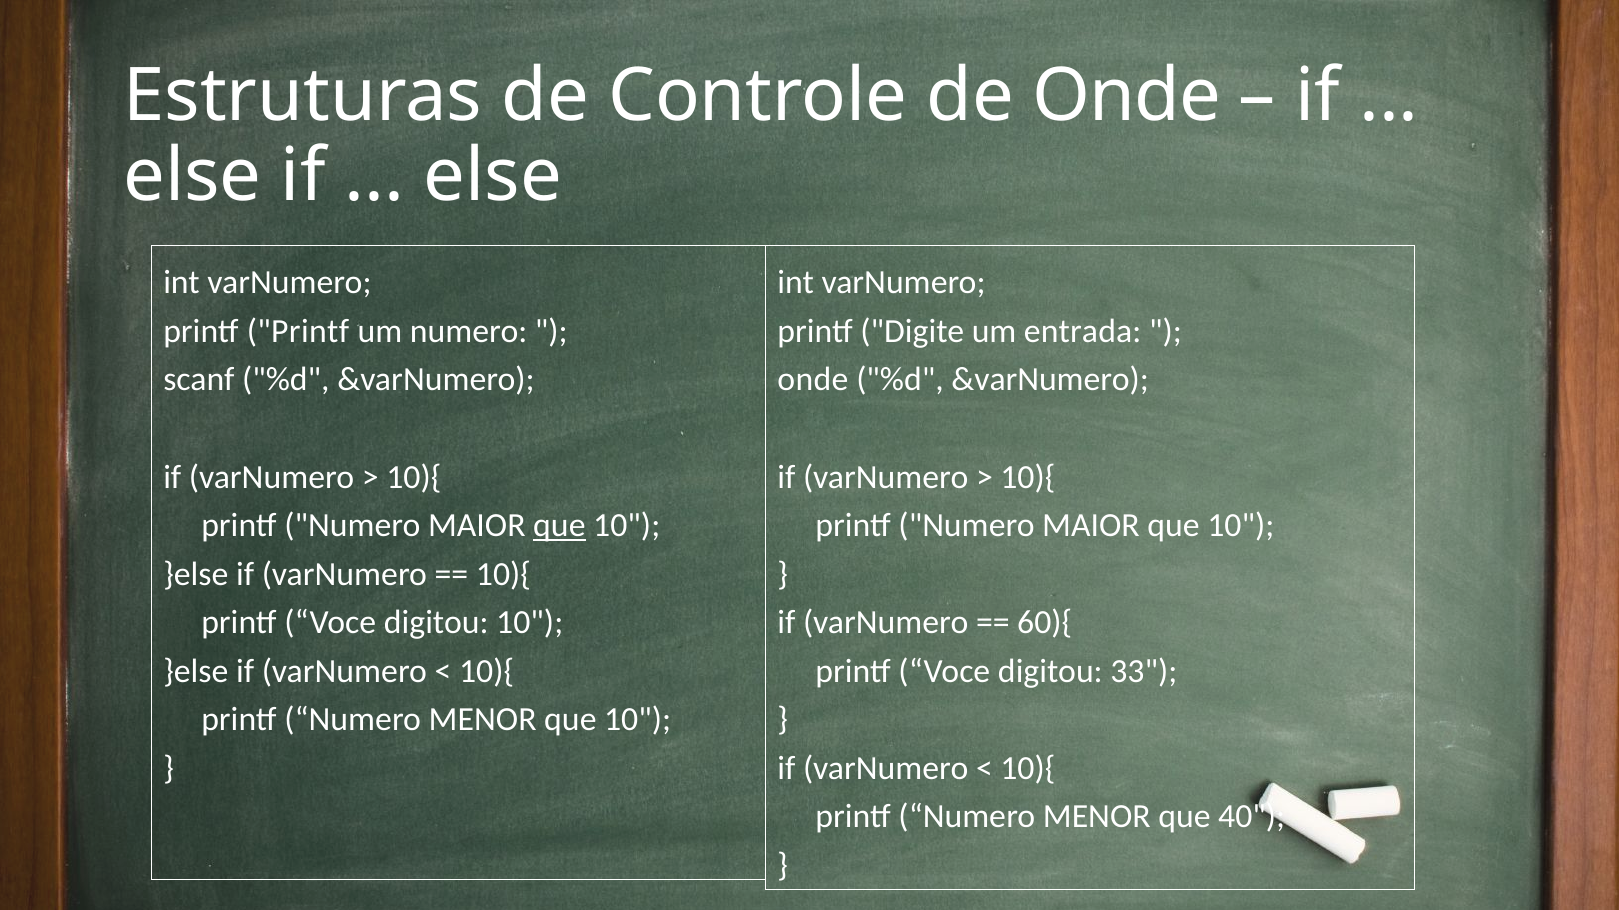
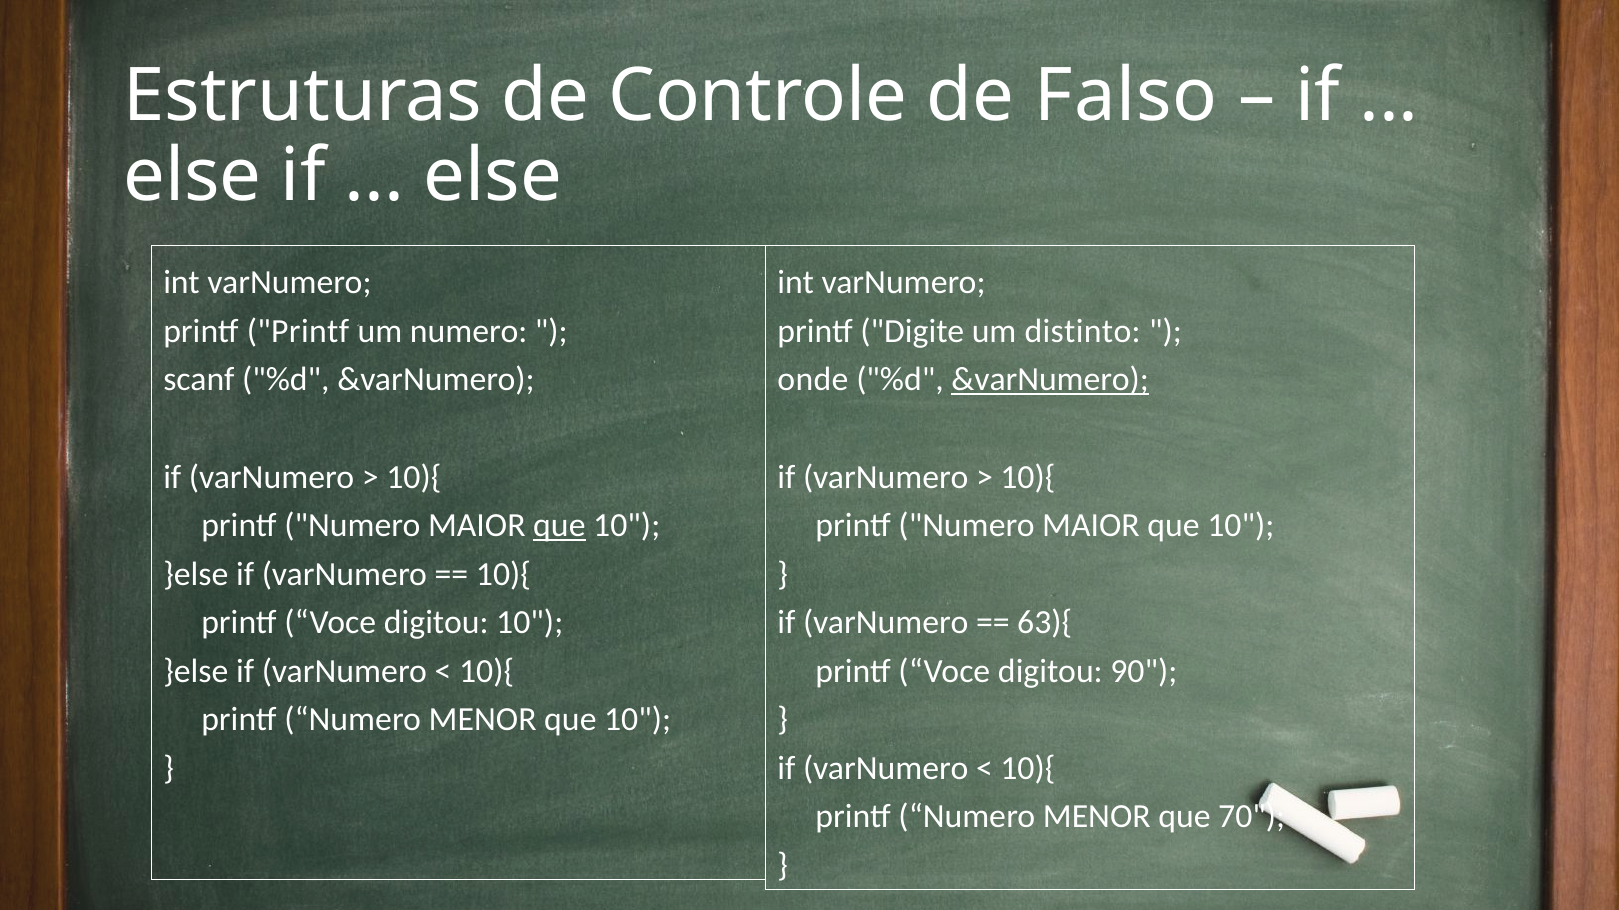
de Onde: Onde -> Falso
entrada: entrada -> distinto
&varNumero at (1050, 380) underline: none -> present
60){: 60){ -> 63){
33: 33 -> 90
40: 40 -> 70
